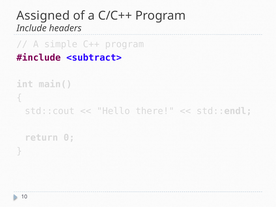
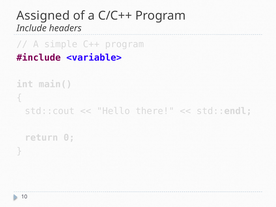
<subtract>: <subtract> -> <variable>
